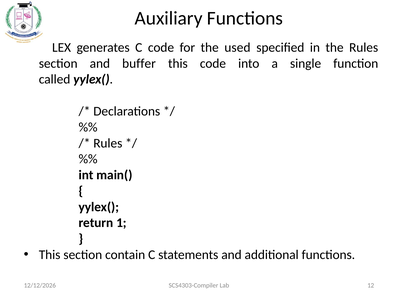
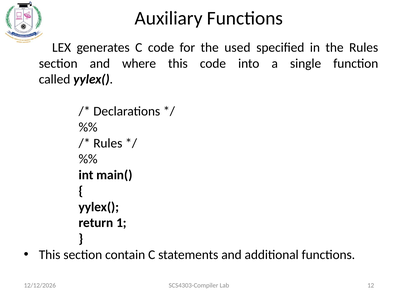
buffer: buffer -> where
